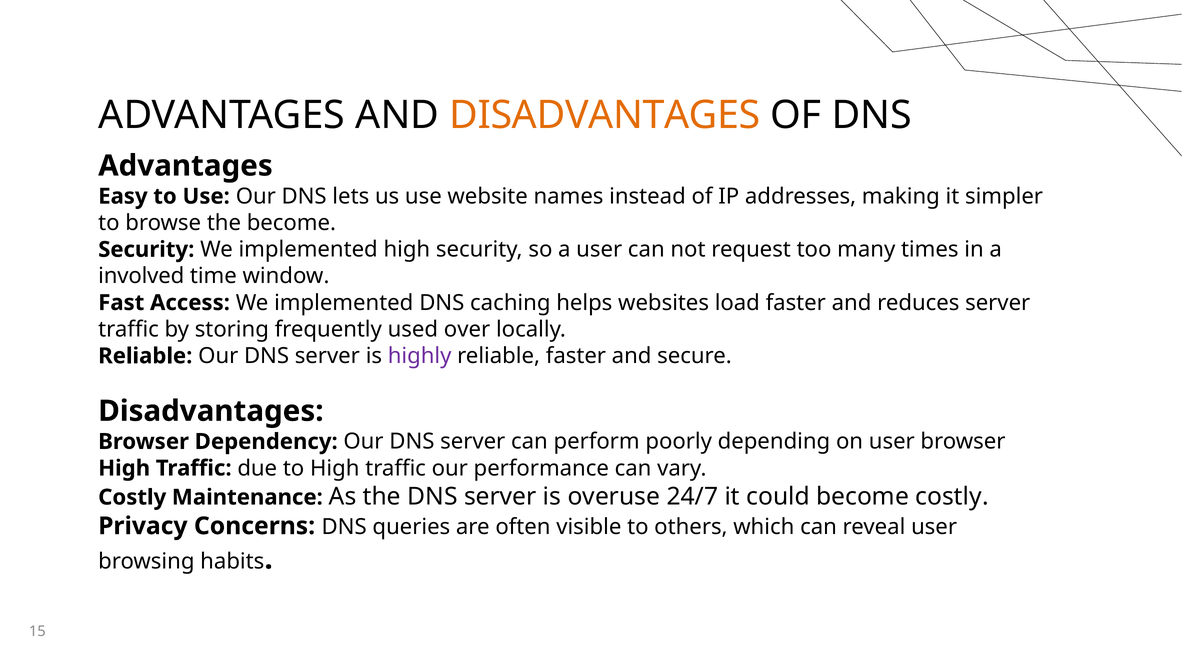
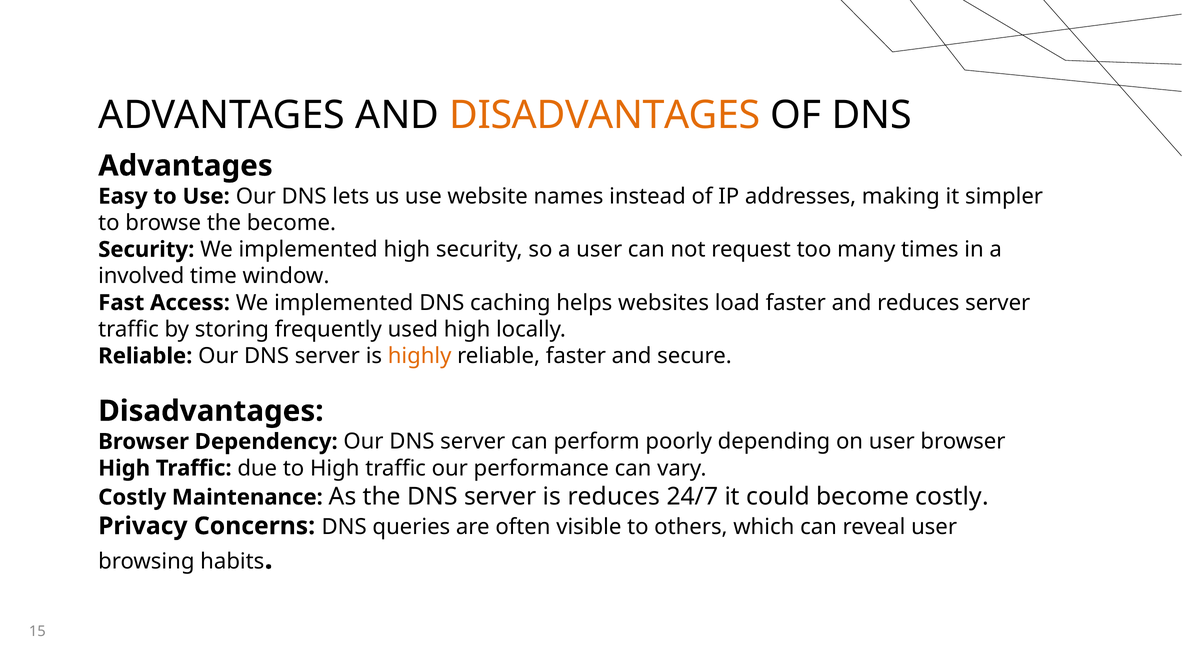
used over: over -> high
highly colour: purple -> orange
is overuse: overuse -> reduces
